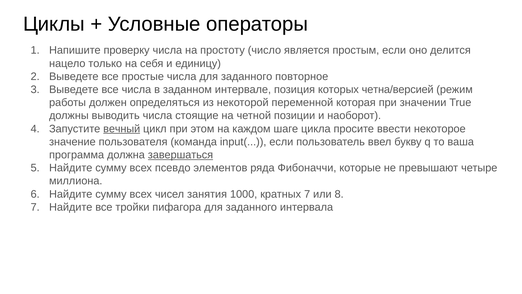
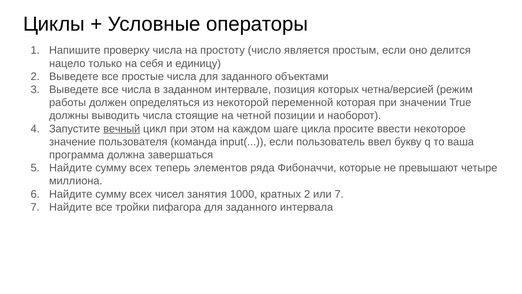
повторное: повторное -> объектами
завершаться underline: present -> none
псевдо: псевдо -> теперь
кратных 7: 7 -> 2
или 8: 8 -> 7
